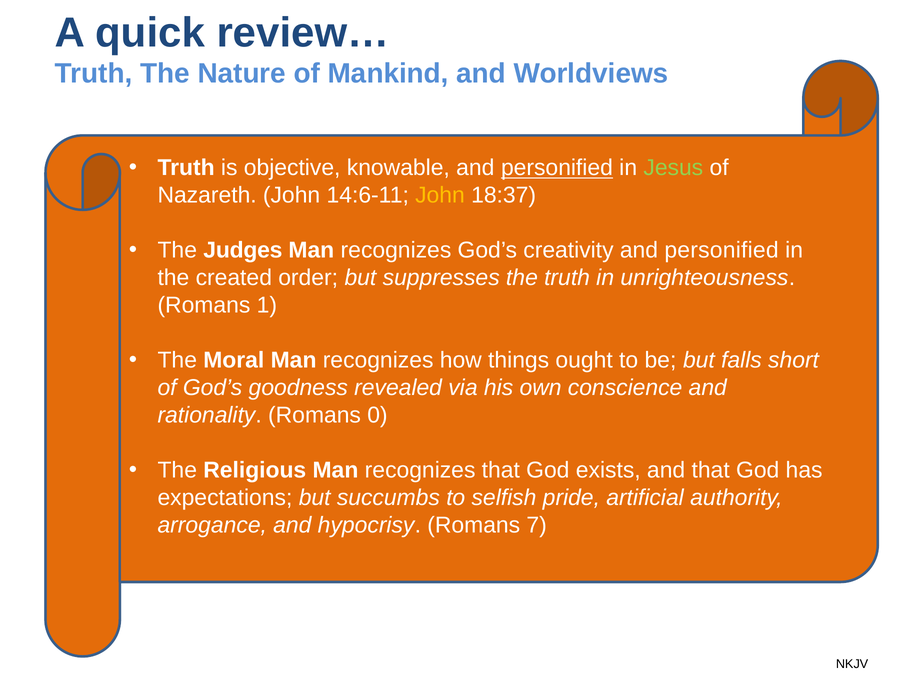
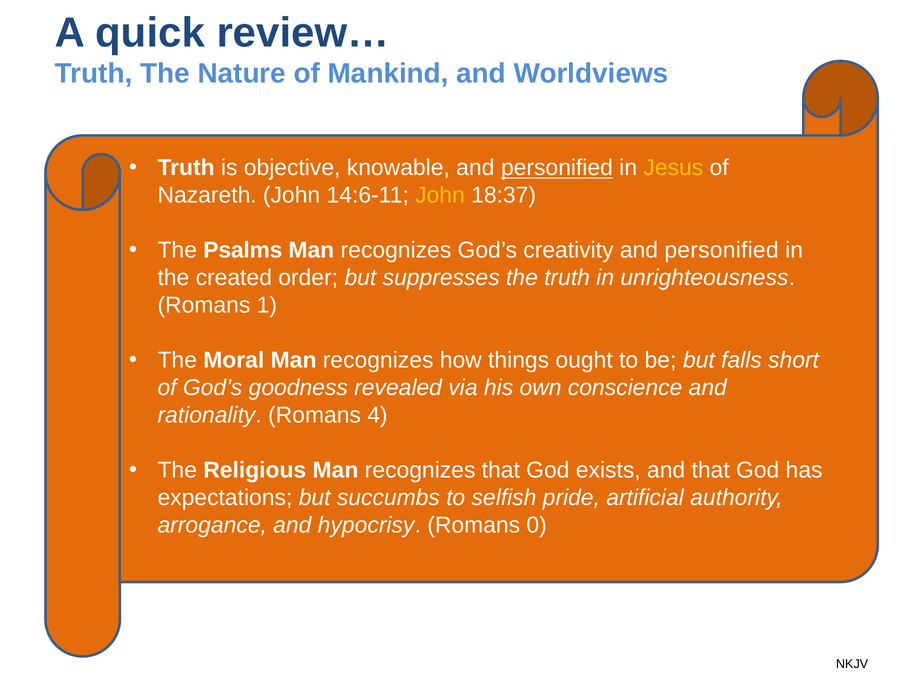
Jesus colour: light green -> yellow
Judges: Judges -> Psalms
0: 0 -> 4
7: 7 -> 0
